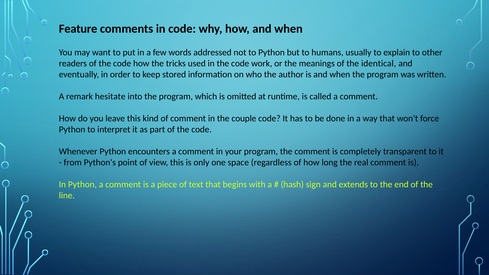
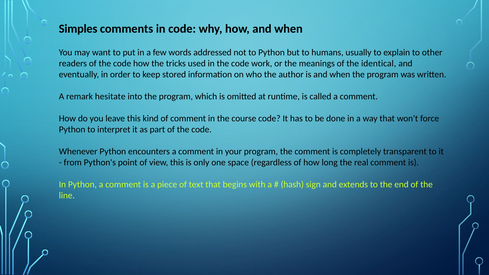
Feature: Feature -> Simples
couple: couple -> course
